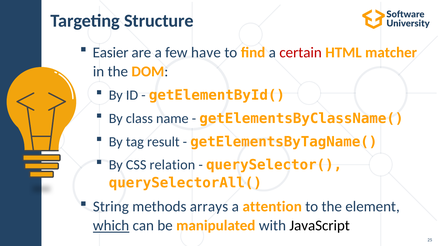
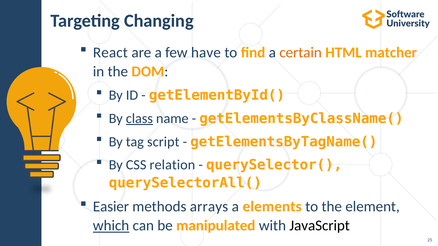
Structure: Structure -> Changing
Easier: Easier -> React
certain colour: red -> orange
class underline: none -> present
result: result -> script
String: String -> Easier
attention: attention -> elements
